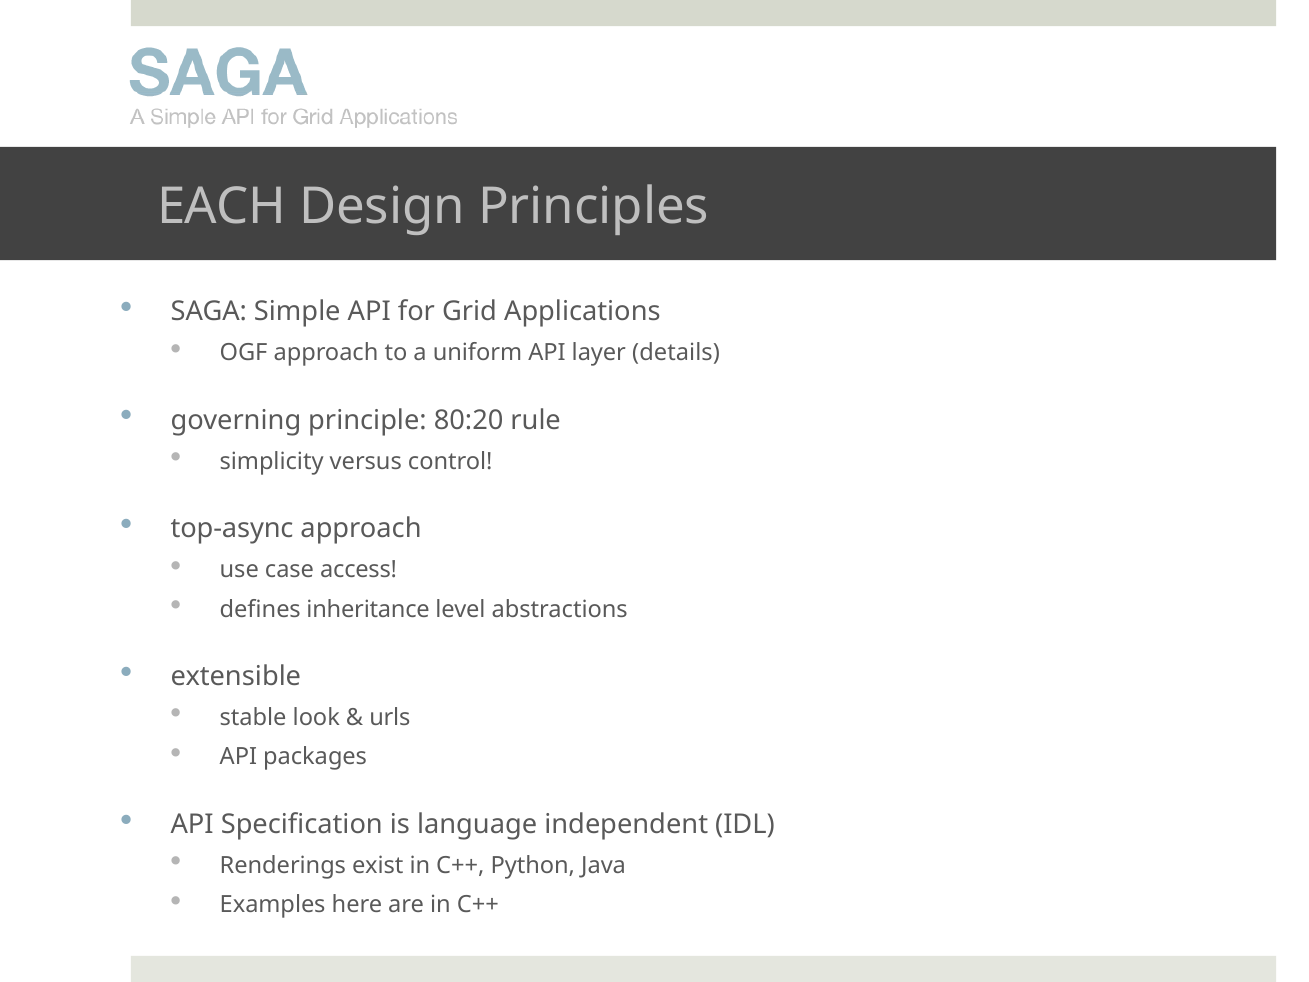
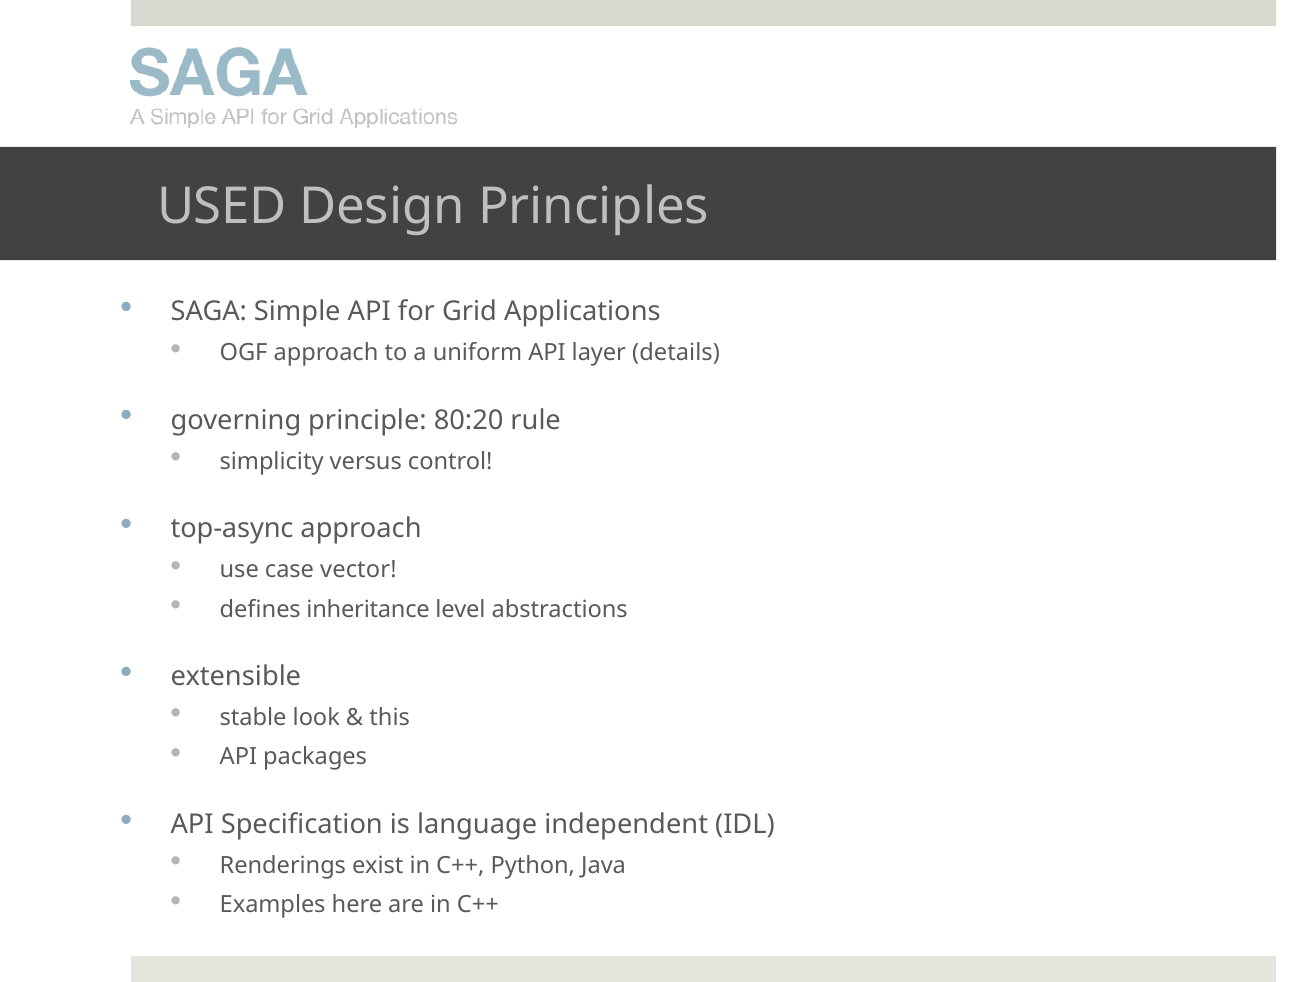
EACH: EACH -> USED
access: access -> vector
urls: urls -> this
